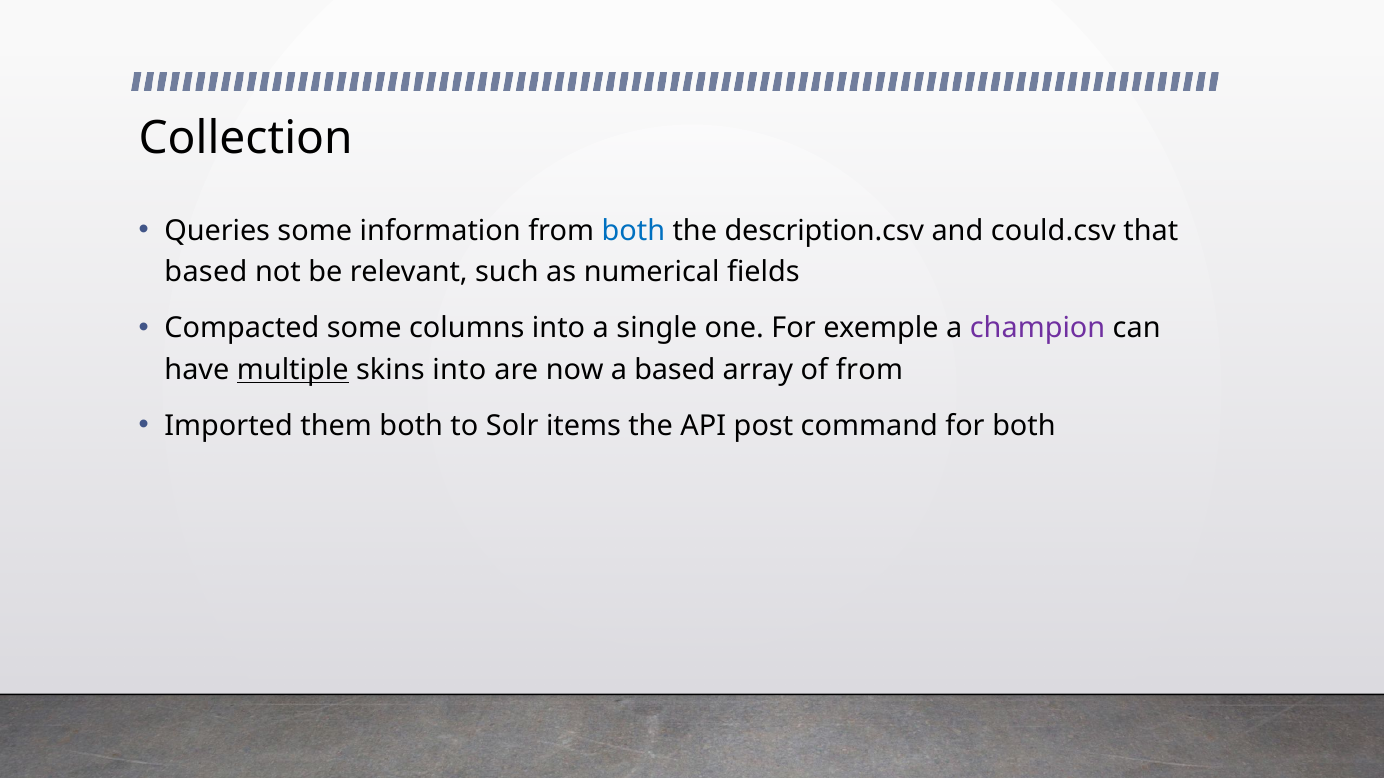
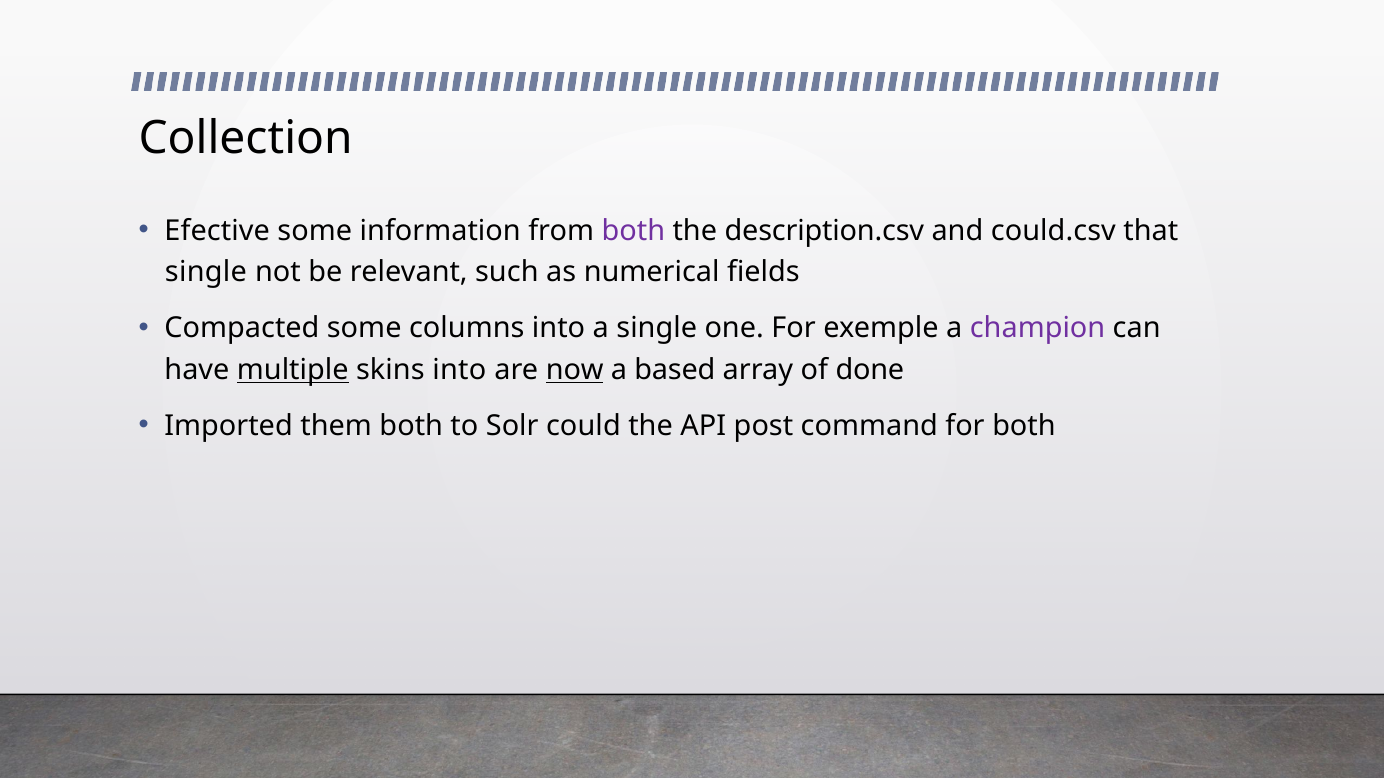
Queries: Queries -> Efective
both at (633, 231) colour: blue -> purple
based at (206, 273): based -> single
now underline: none -> present
of from: from -> done
items: items -> could
